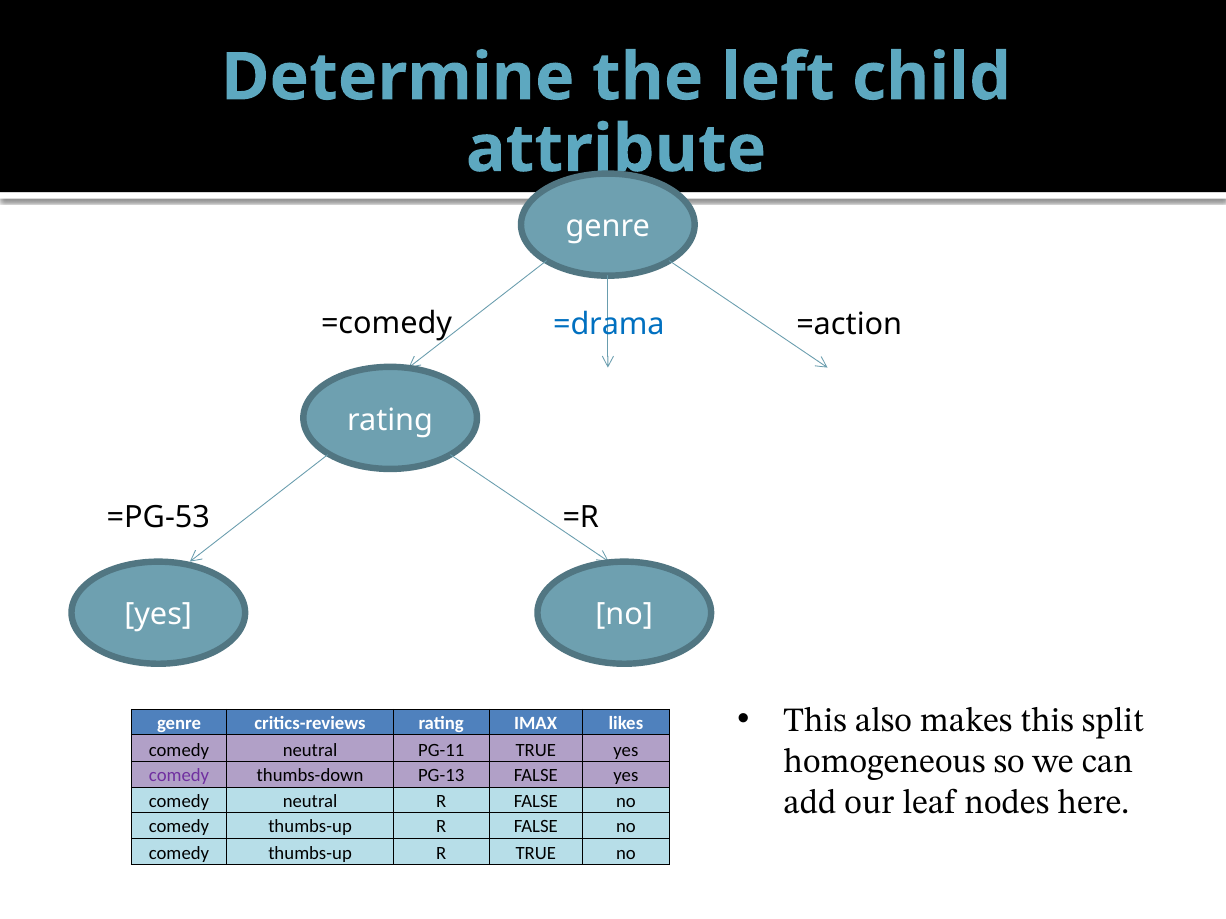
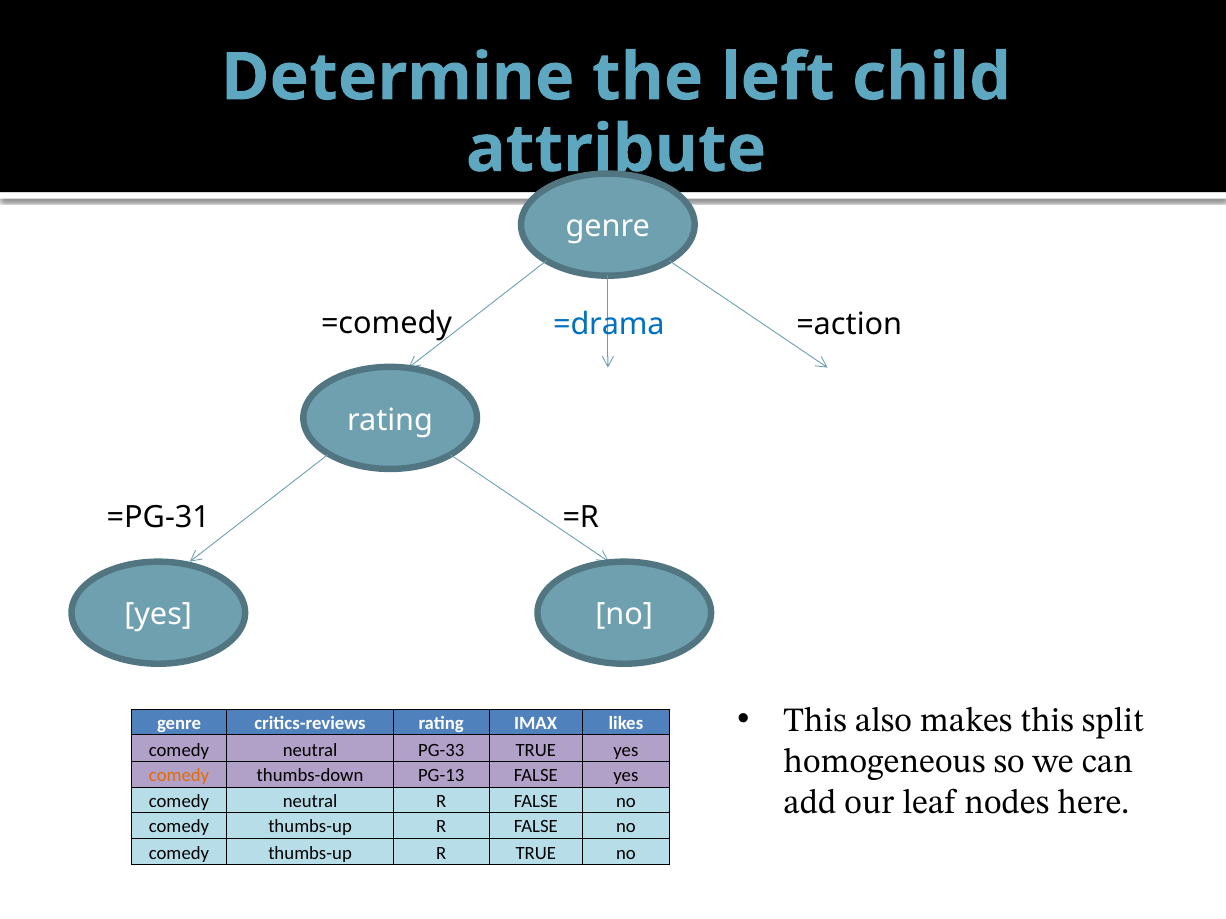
=PG-53: =PG-53 -> =PG-31
PG-11: PG-11 -> PG-33
comedy at (179, 776) colour: purple -> orange
